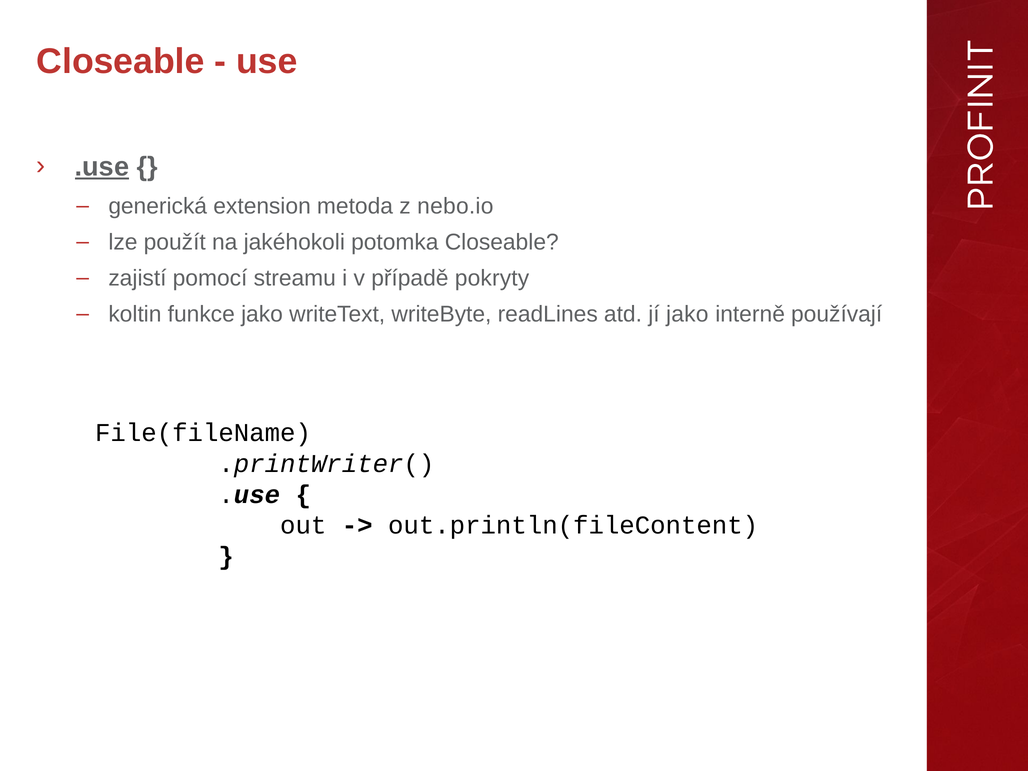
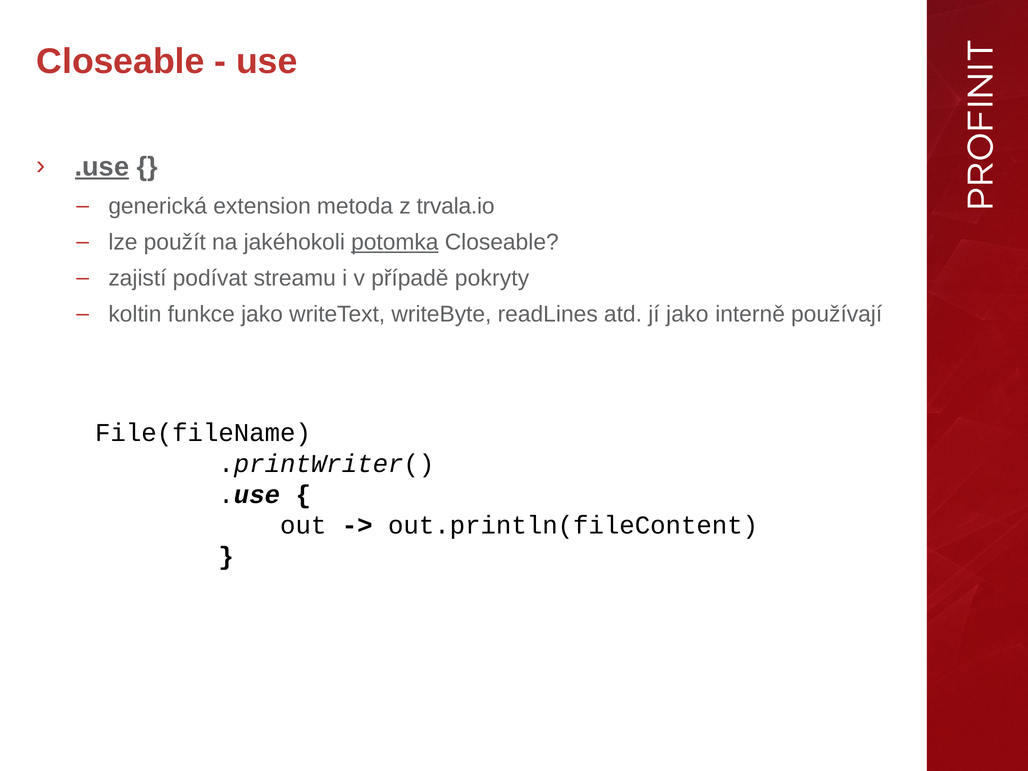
nebo.io: nebo.io -> trvala.io
potomka underline: none -> present
pomocí: pomocí -> podívat
